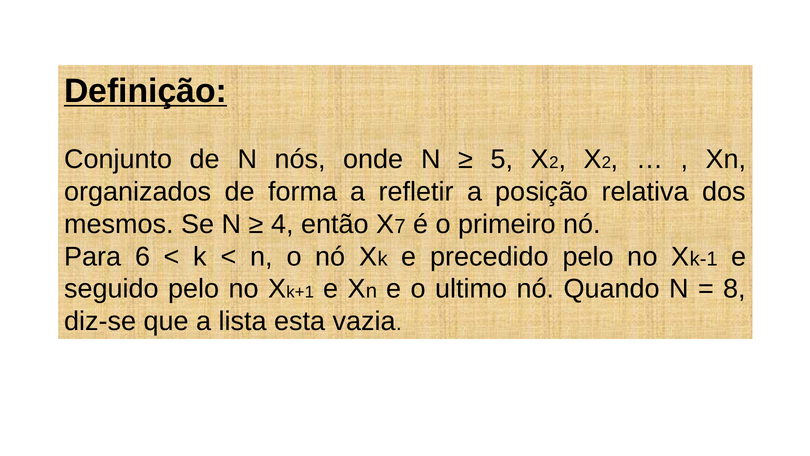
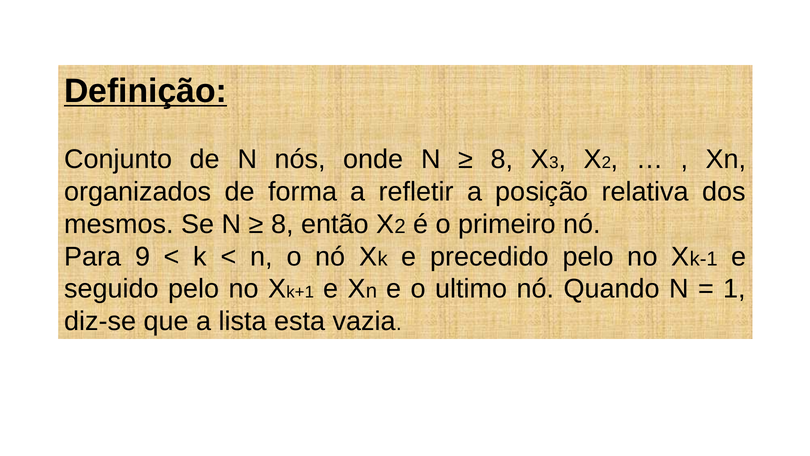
5 at (502, 159): 5 -> 8
2 at (554, 163): 2 -> 3
4 at (282, 224): 4 -> 8
7 at (400, 226): 7 -> 2
6: 6 -> 9
8: 8 -> 1
